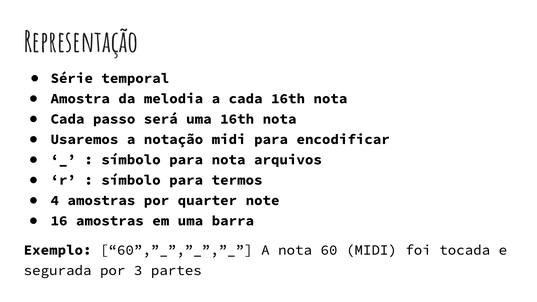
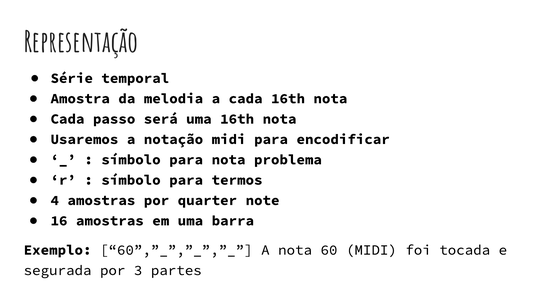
arquivos: arquivos -> problema
